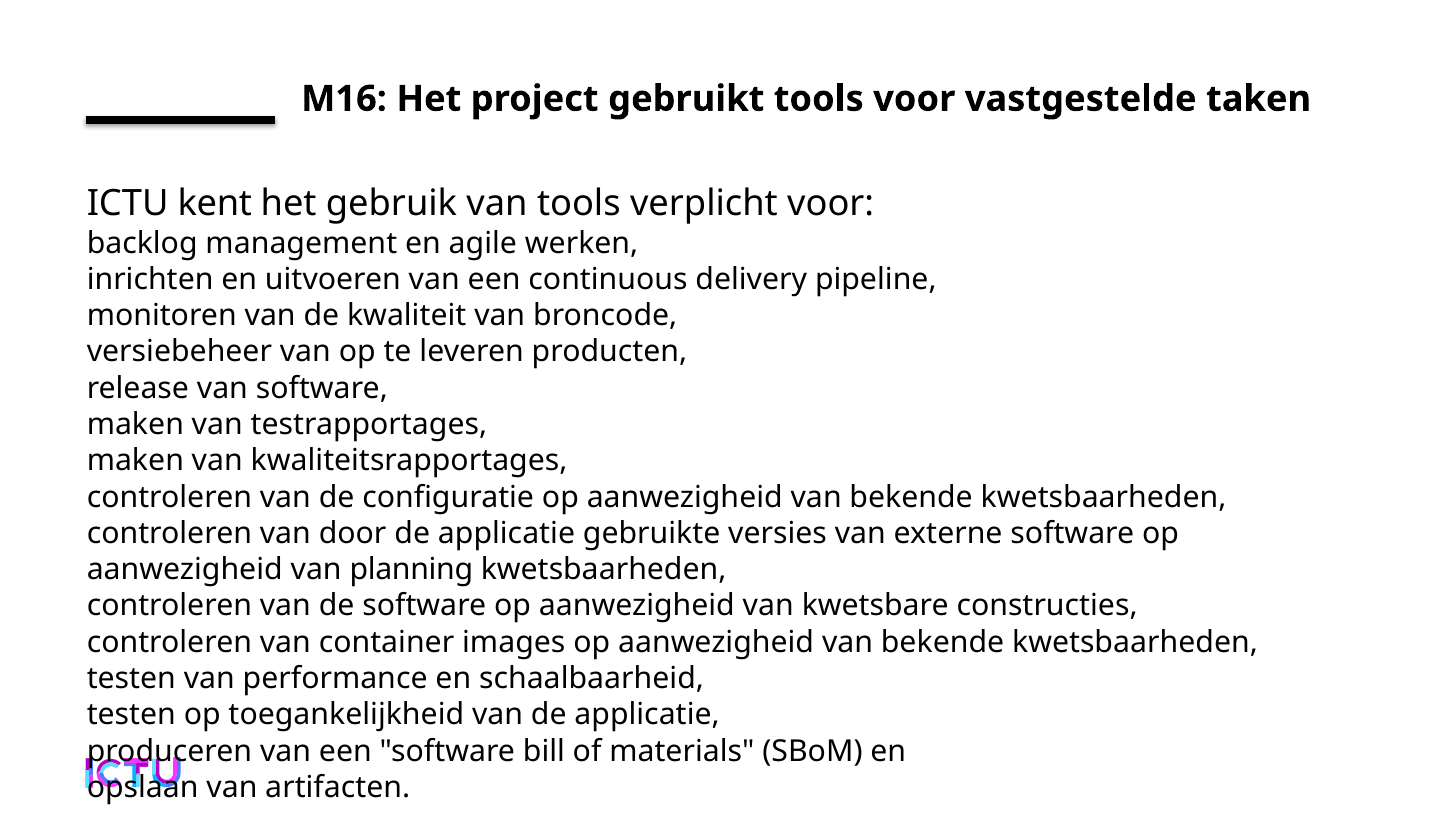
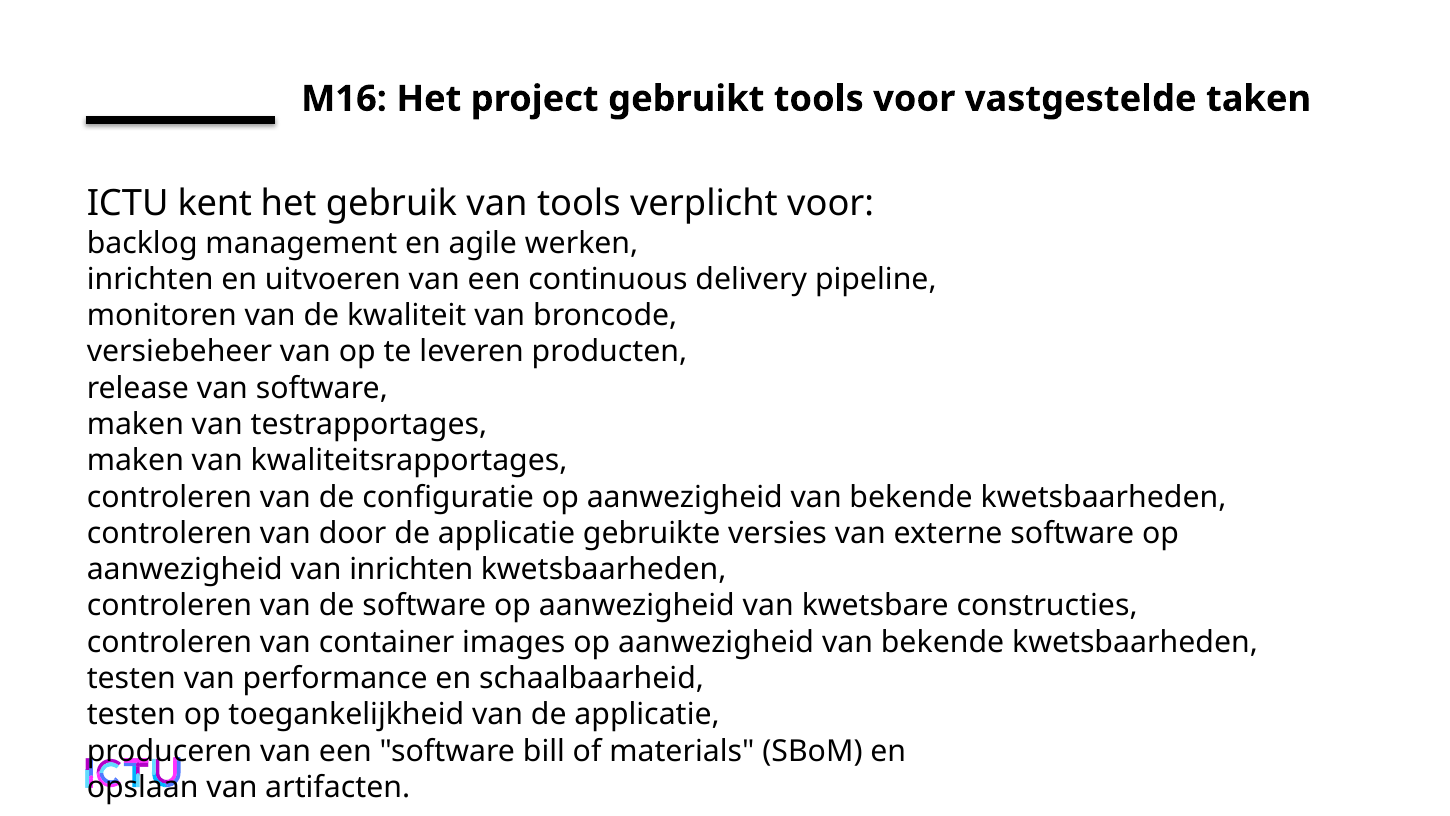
van planning: planning -> inrichten
